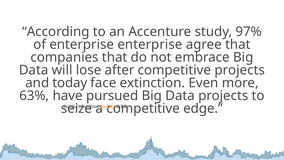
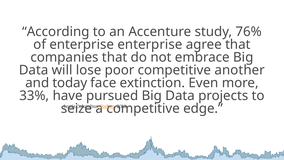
97%: 97% -> 76%
after: after -> poor
competitive projects: projects -> another
63%: 63% -> 33%
